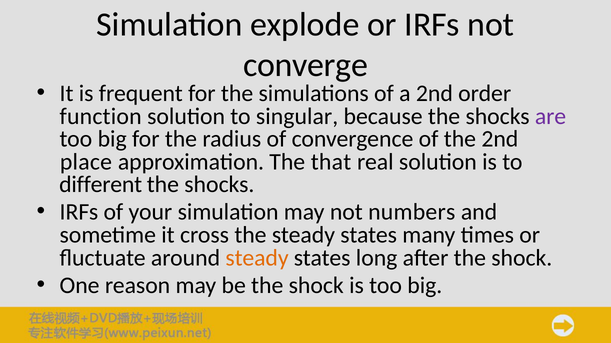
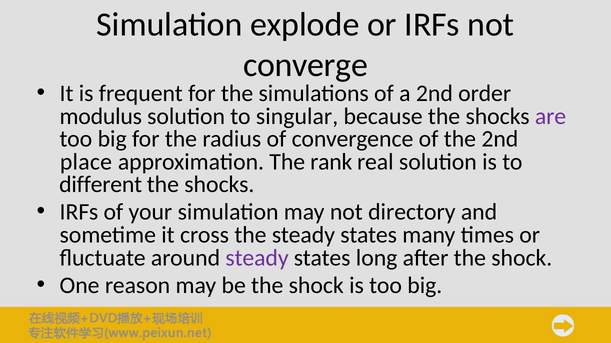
function: function -> modulus
that: that -> rank
numbers: numbers -> directory
steady at (257, 258) colour: orange -> purple
